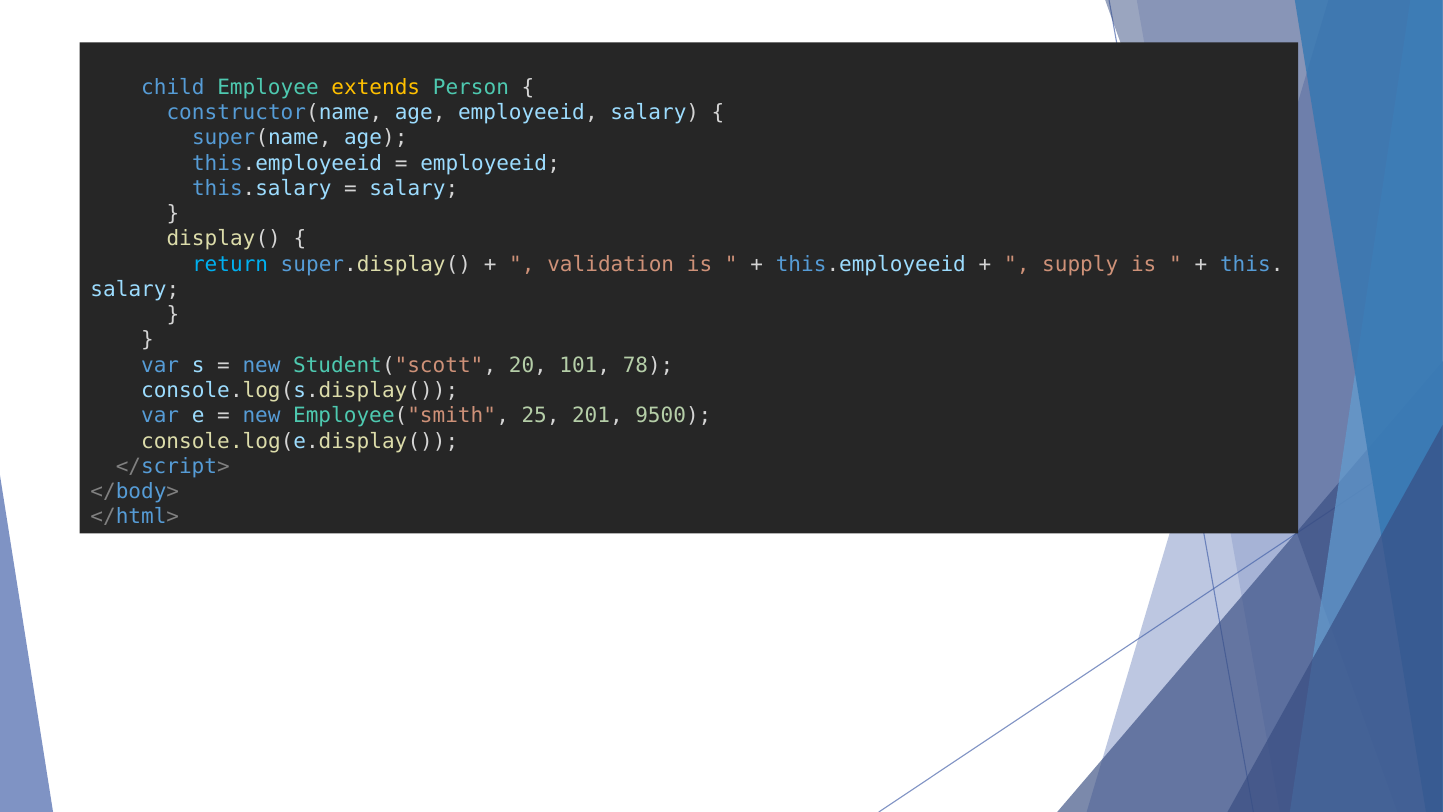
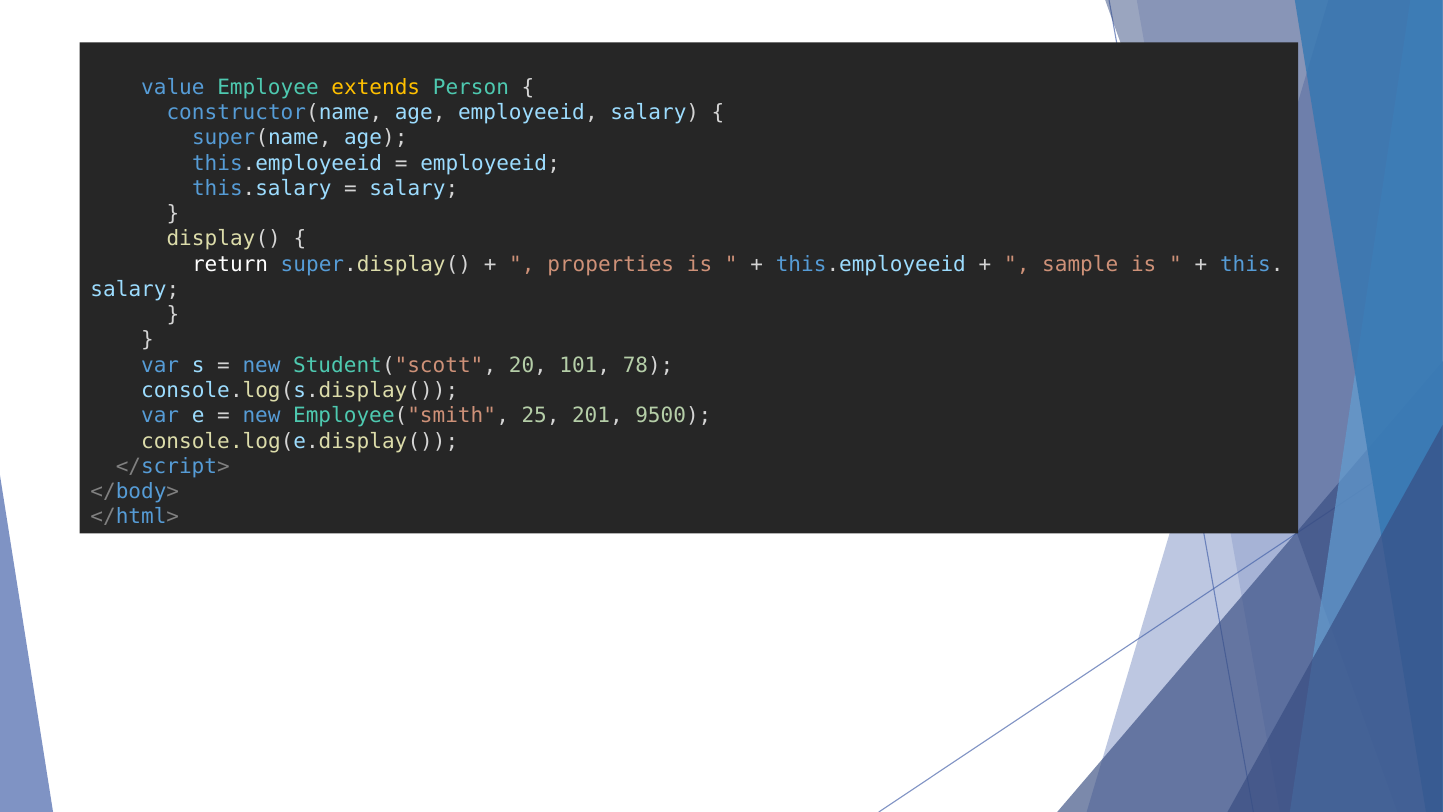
child: child -> value
return colour: light blue -> white
validation: validation -> properties
supply: supply -> sample
